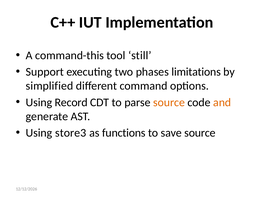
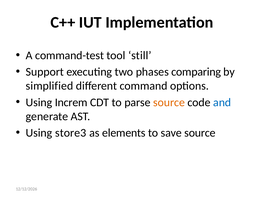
command-this: command-this -> command-test
limitations: limitations -> comparing
Record: Record -> Increm
and colour: orange -> blue
functions: functions -> elements
